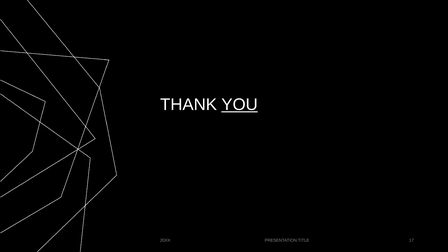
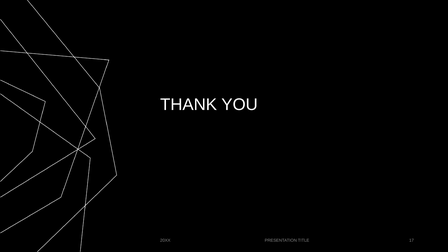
YOU underline: present -> none
